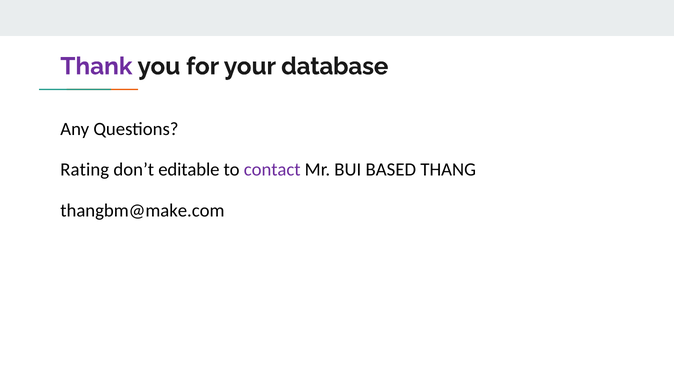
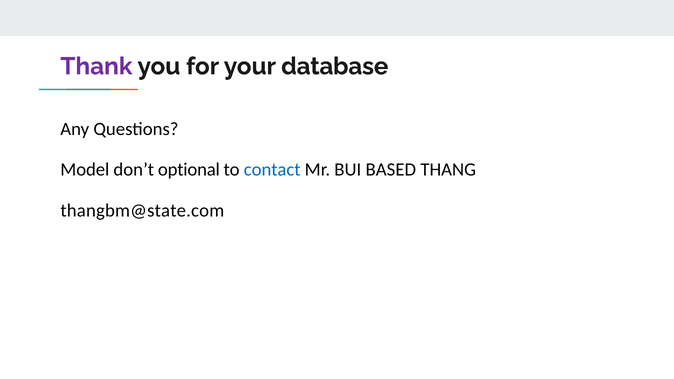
Rating: Rating -> Model
editable: editable -> optional
contact colour: purple -> blue
thangbm@make.com: thangbm@make.com -> thangbm@state.com
